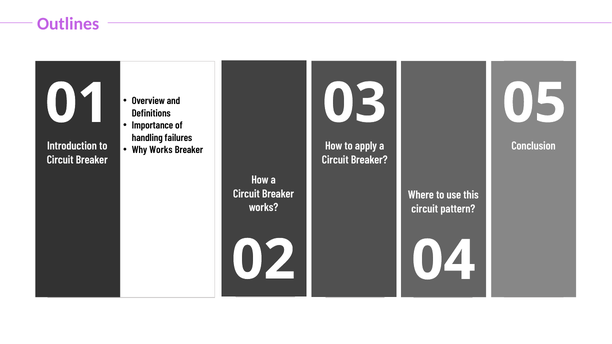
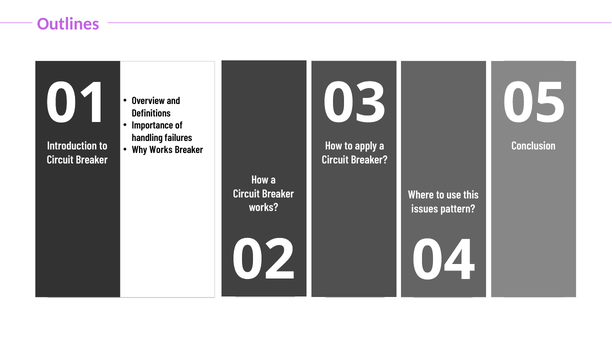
circuit at (425, 209): circuit -> issues
